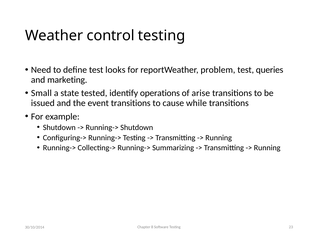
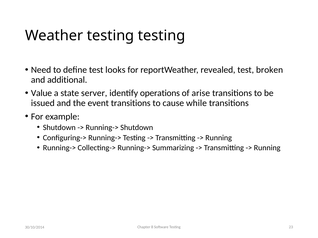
Weather control: control -> testing
problem: problem -> revealed
queries: queries -> broken
marketing: marketing -> additional
Small: Small -> Value
tested: tested -> server
